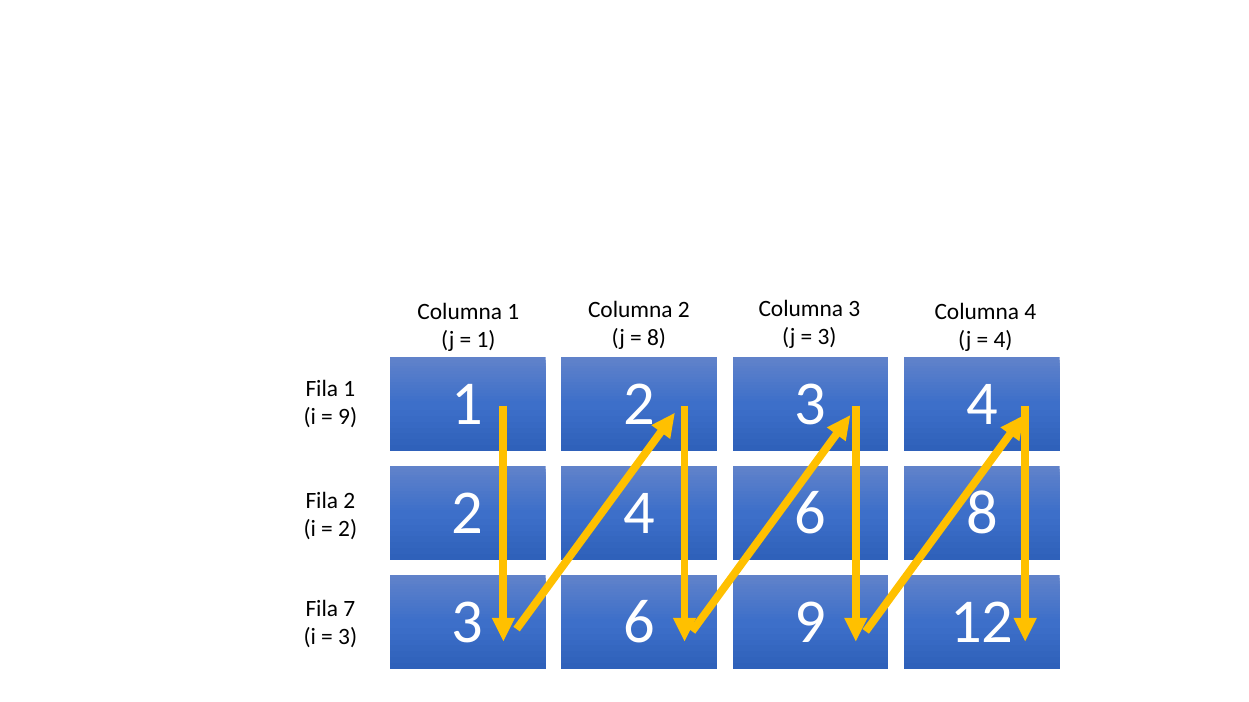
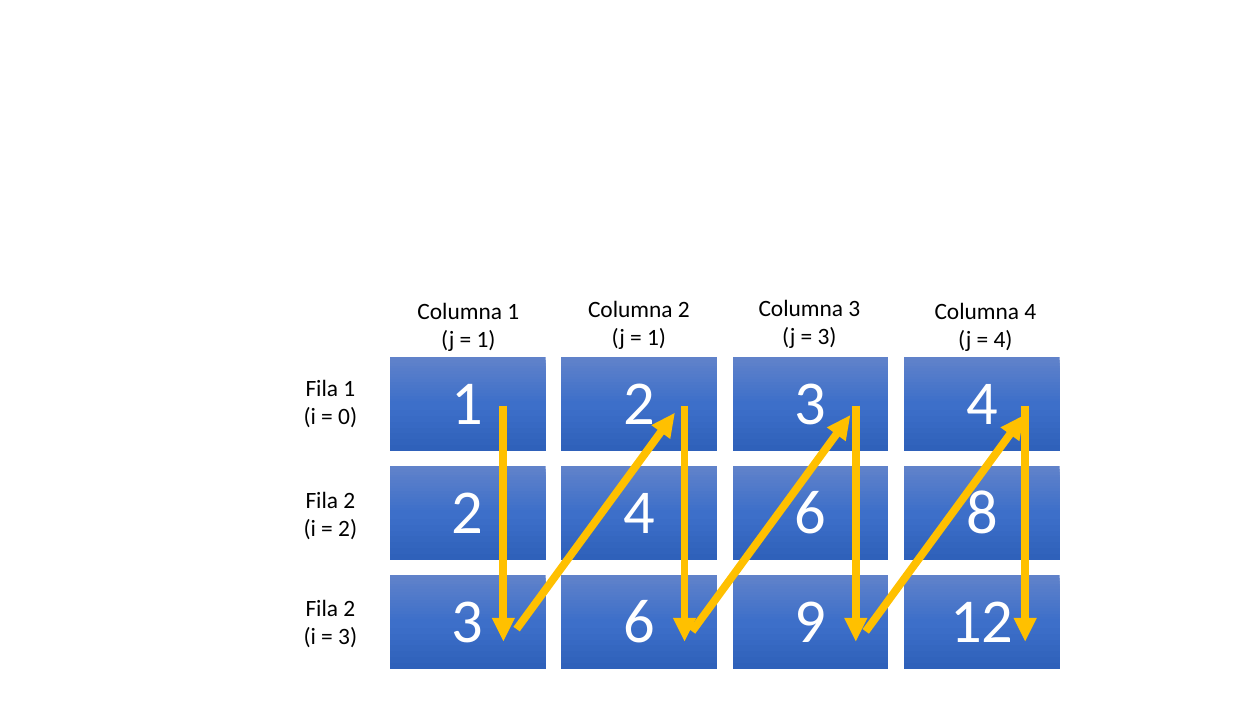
8 at (657, 338): 8 -> 1
9 at (348, 417): 9 -> 0
7 at (349, 609): 7 -> 2
